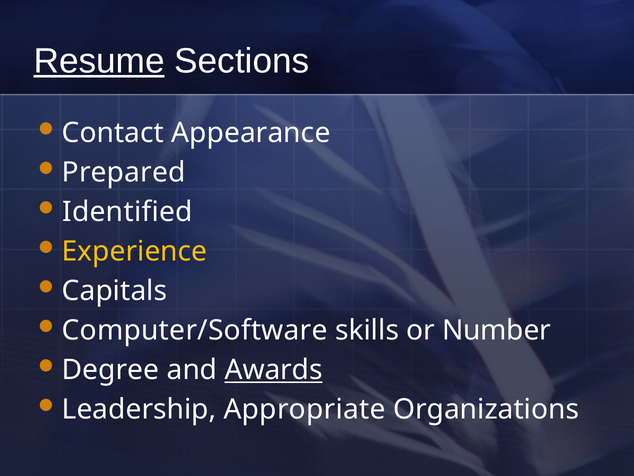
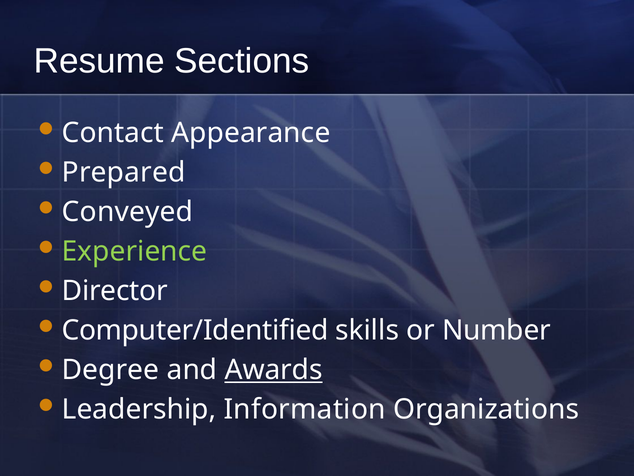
Resume underline: present -> none
Identified: Identified -> Conveyed
Experience colour: yellow -> light green
Capitals: Capitals -> Director
Computer/Software: Computer/Software -> Computer/Identified
Appropriate: Appropriate -> Information
